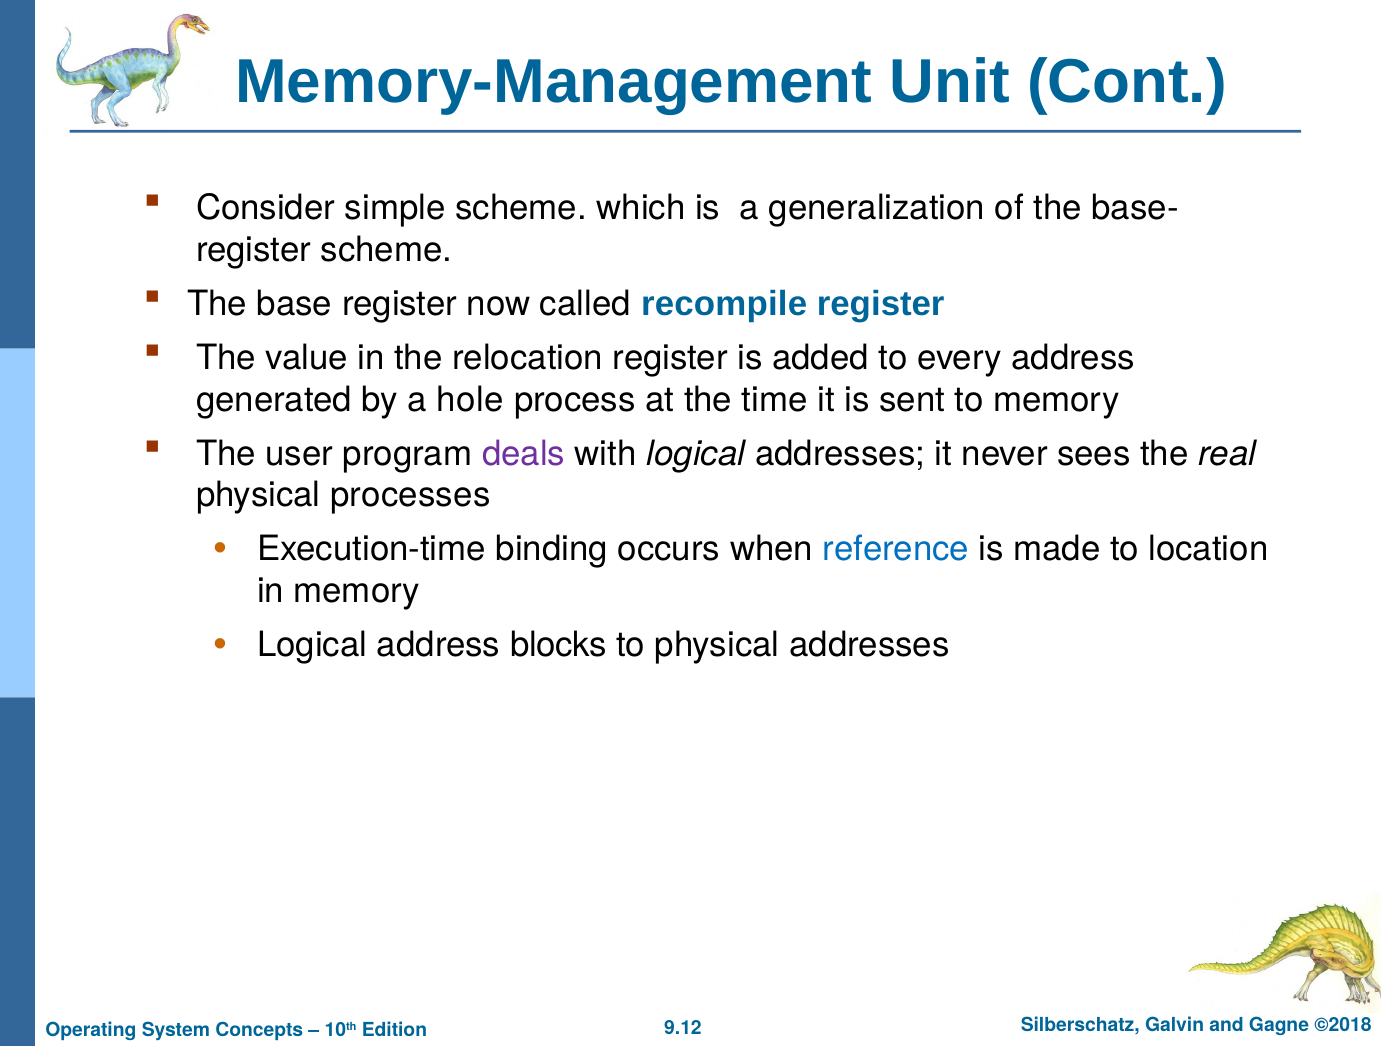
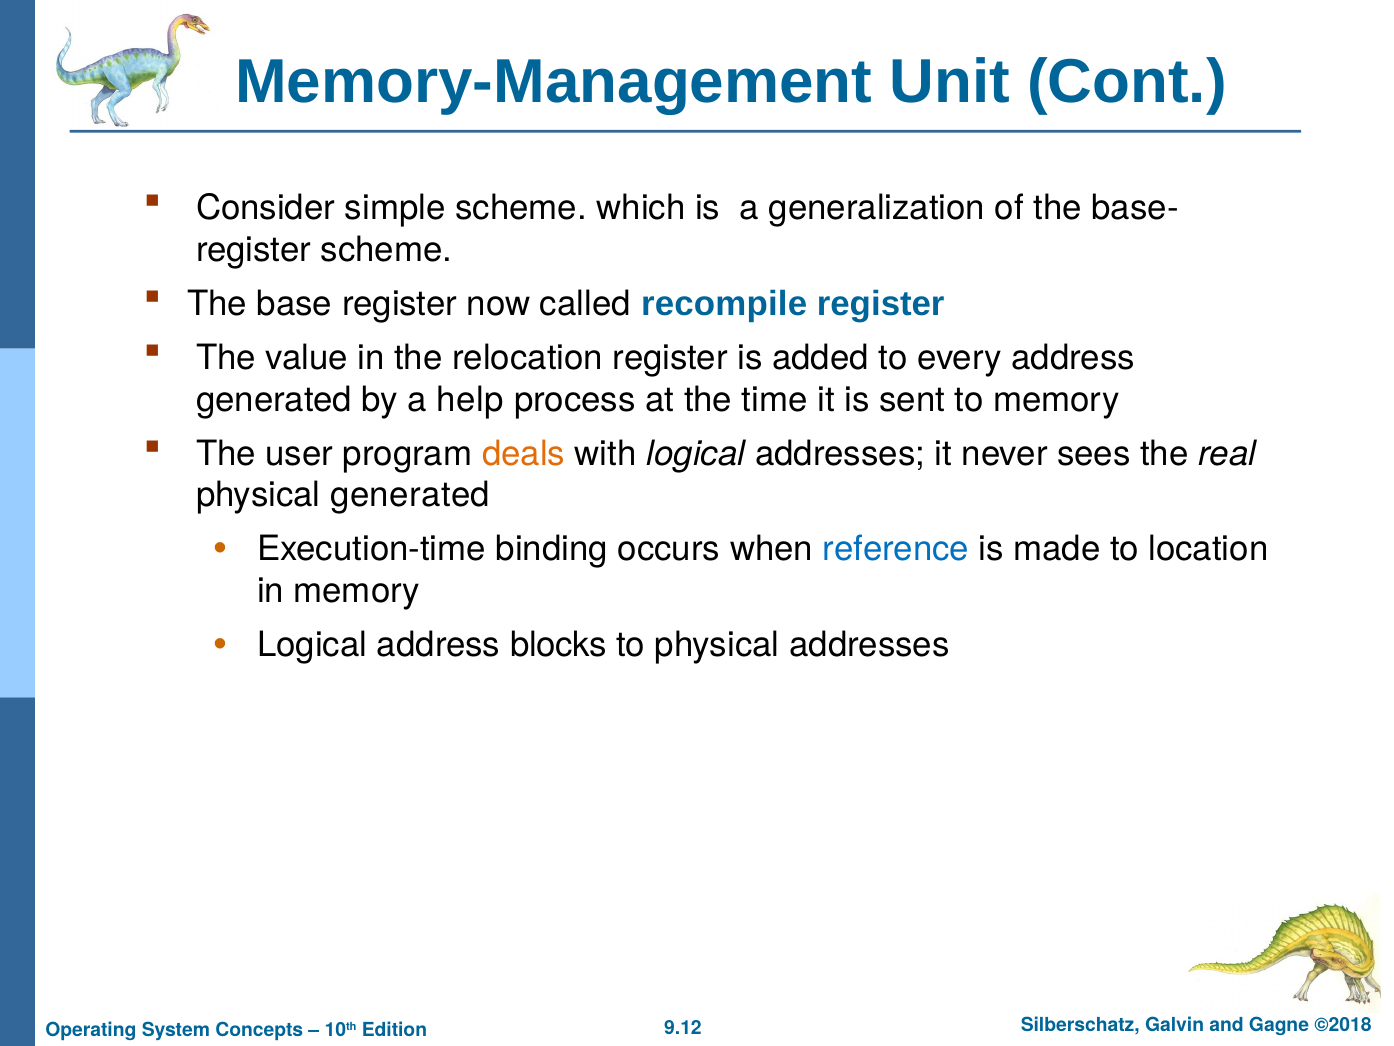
hole: hole -> help
deals colour: purple -> orange
physical processes: processes -> generated
